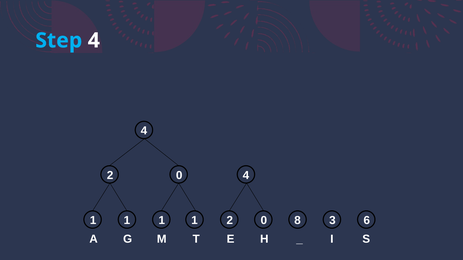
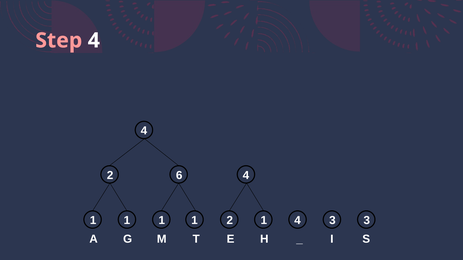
Step colour: light blue -> pink
0 at (179, 175): 0 -> 6
0 at (264, 221): 0 -> 1
1 8: 8 -> 4
3 6: 6 -> 3
